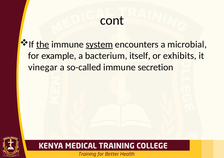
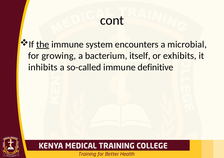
system underline: present -> none
example: example -> growing
vinegar: vinegar -> inhibits
secretion: secretion -> definitive
